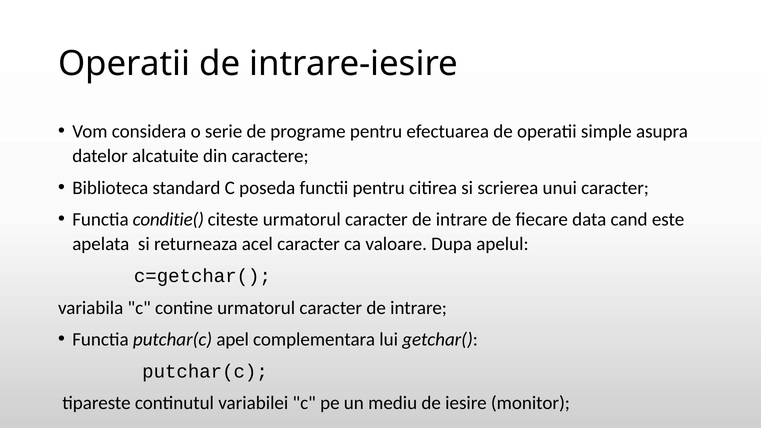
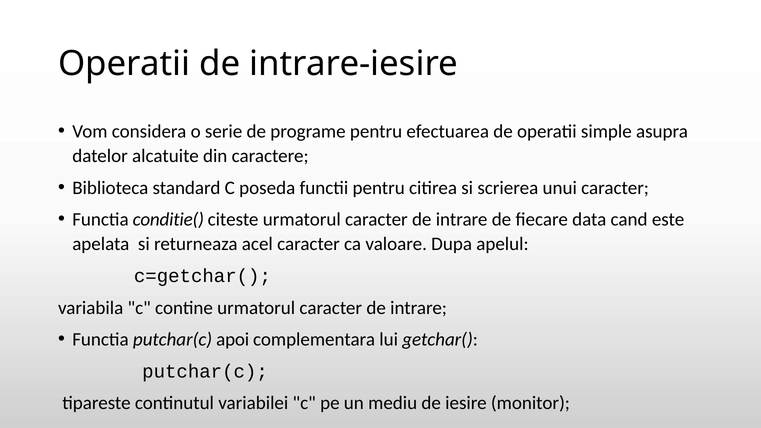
apel: apel -> apoi
